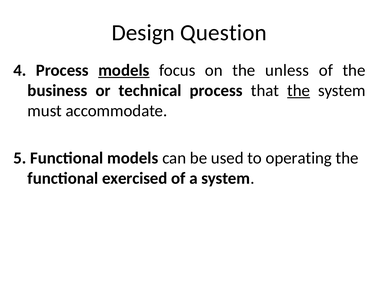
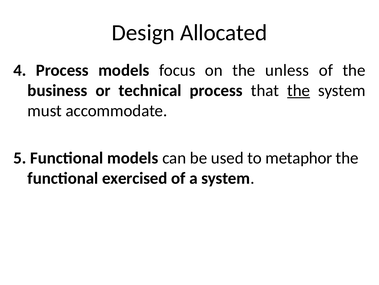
Question: Question -> Allocated
models at (124, 70) underline: present -> none
operating: operating -> metaphor
